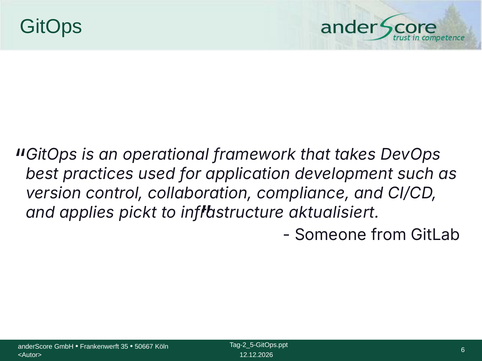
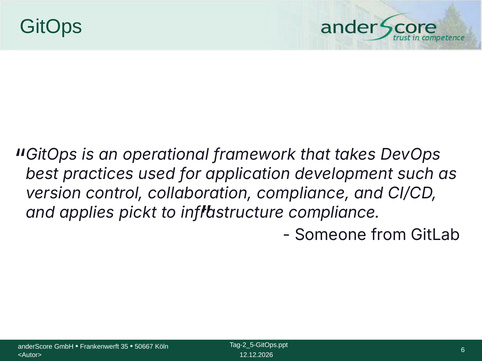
aktualisiert at (334, 213): aktualisiert -> compliance
